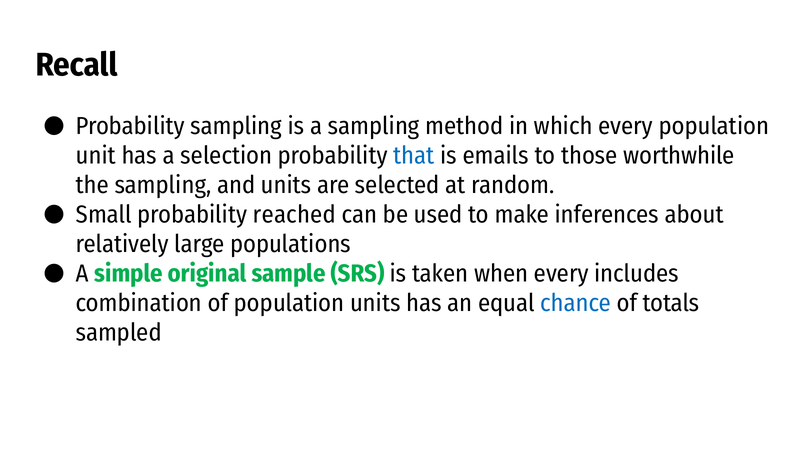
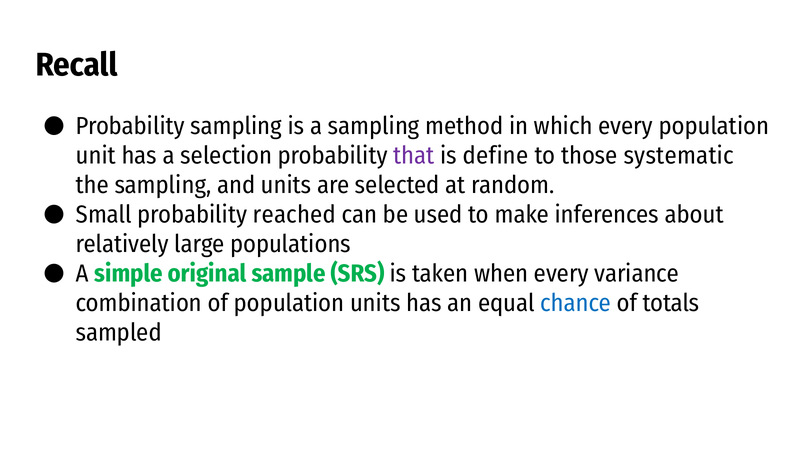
that colour: blue -> purple
emails: emails -> define
worthwhile: worthwhile -> systematic
includes: includes -> variance
